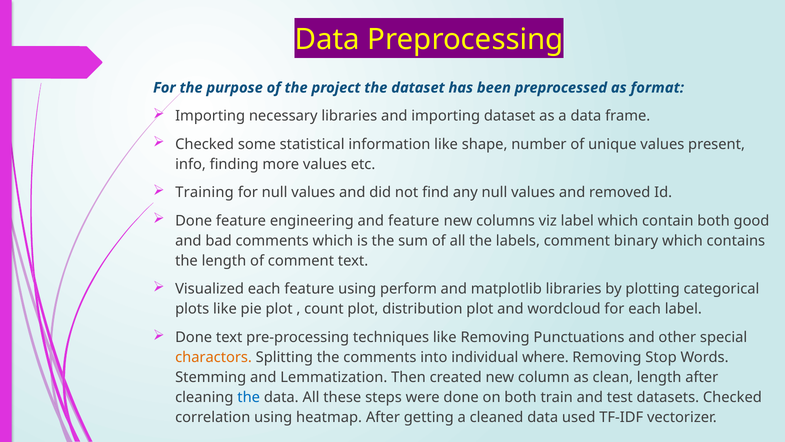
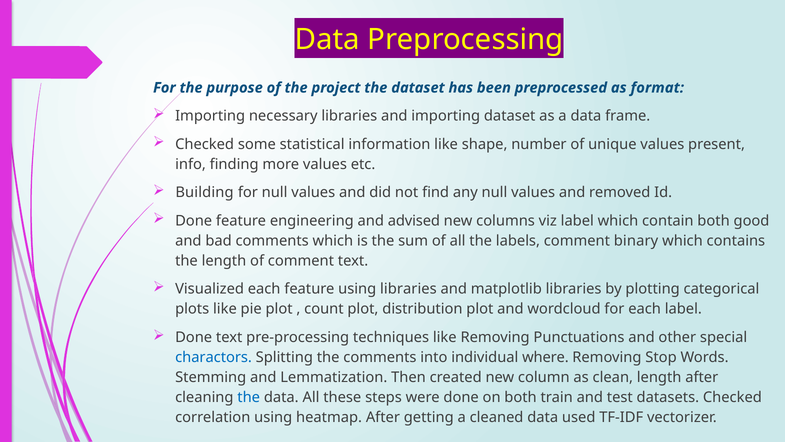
Training: Training -> Building
and feature: feature -> advised
using perform: perform -> libraries
charactors colour: orange -> blue
